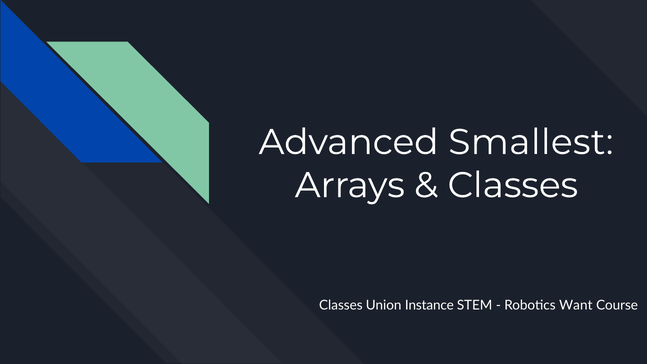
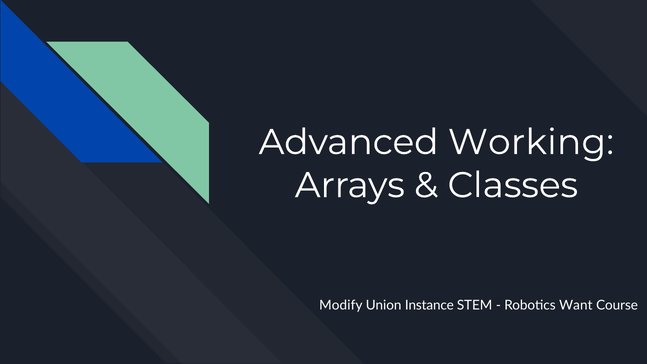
Smallest: Smallest -> Working
Classes at (341, 305): Classes -> Modify
